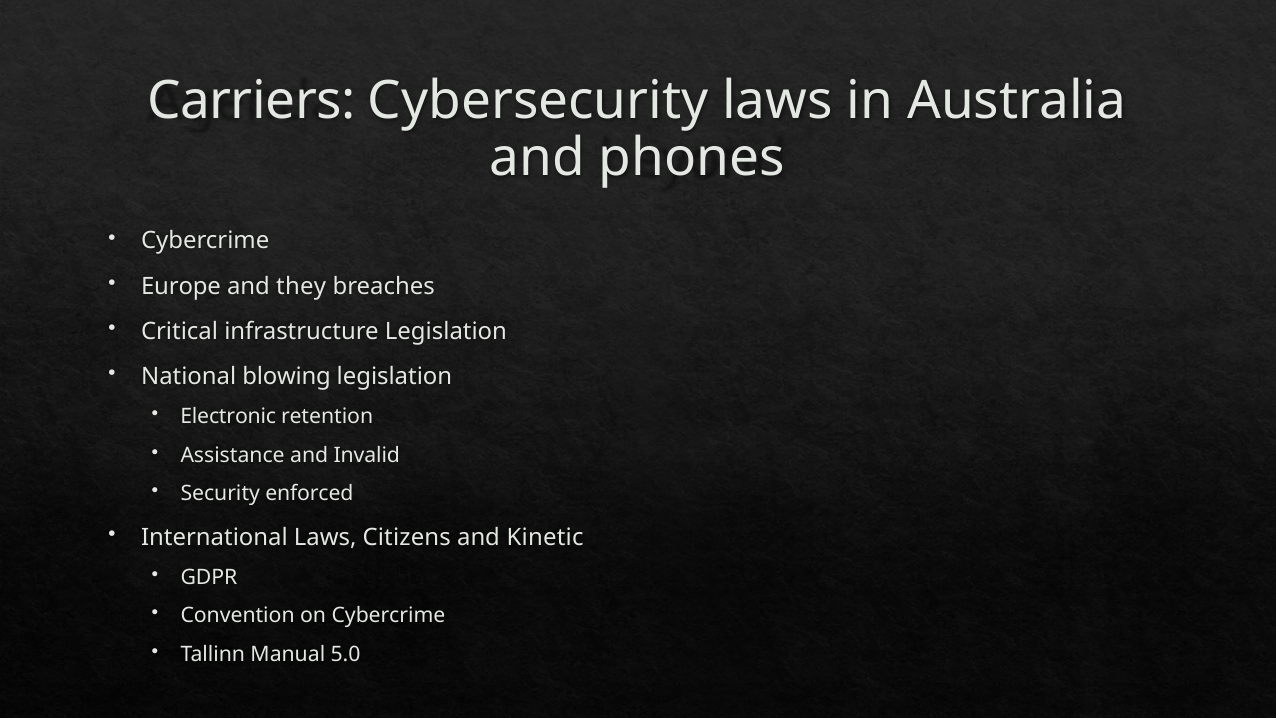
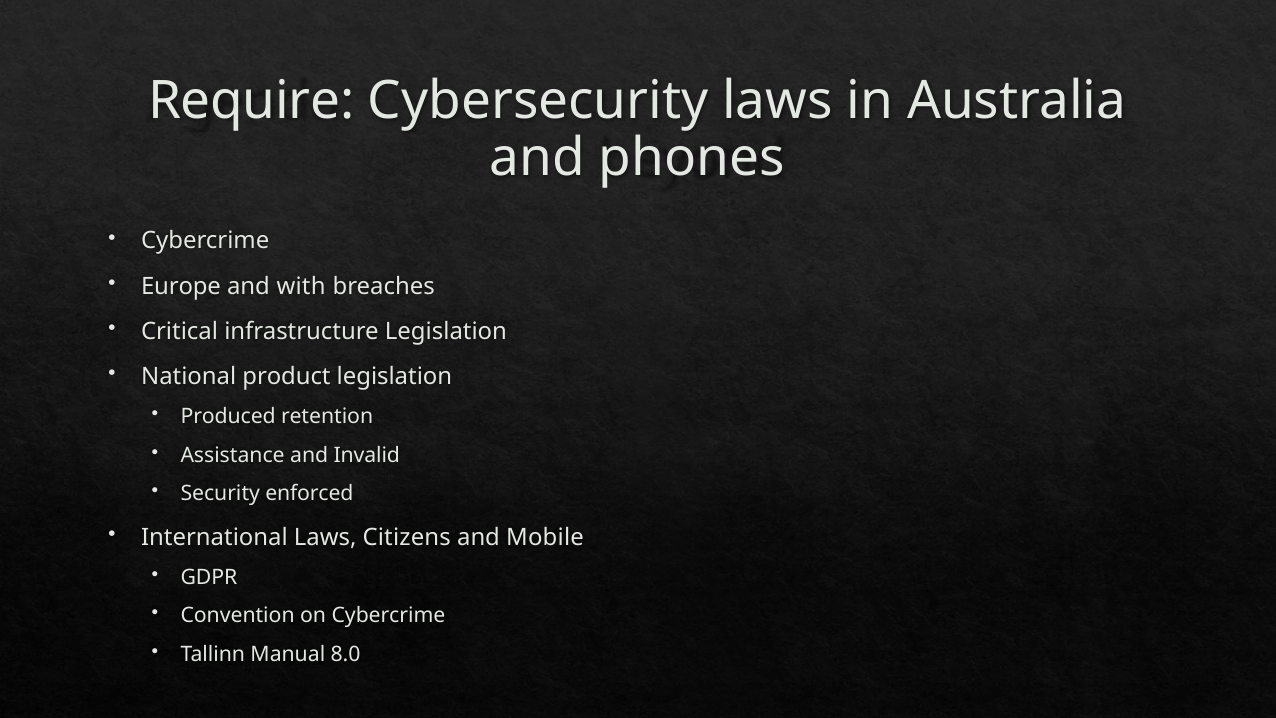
Carriers: Carriers -> Require
they: they -> with
blowing: blowing -> product
Electronic: Electronic -> Produced
Kinetic: Kinetic -> Mobile
5.0: 5.0 -> 8.0
